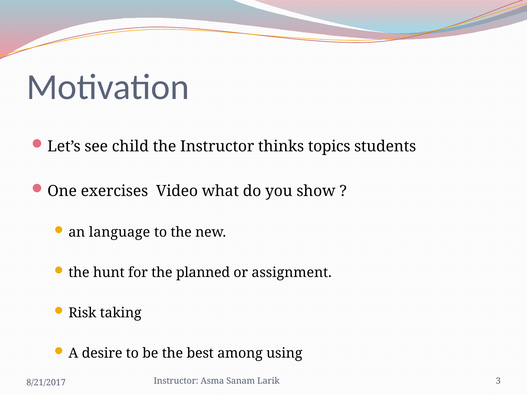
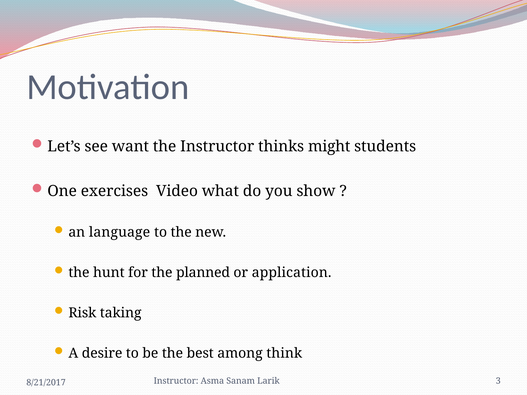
child: child -> want
topics: topics -> might
assignment: assignment -> application
using: using -> think
